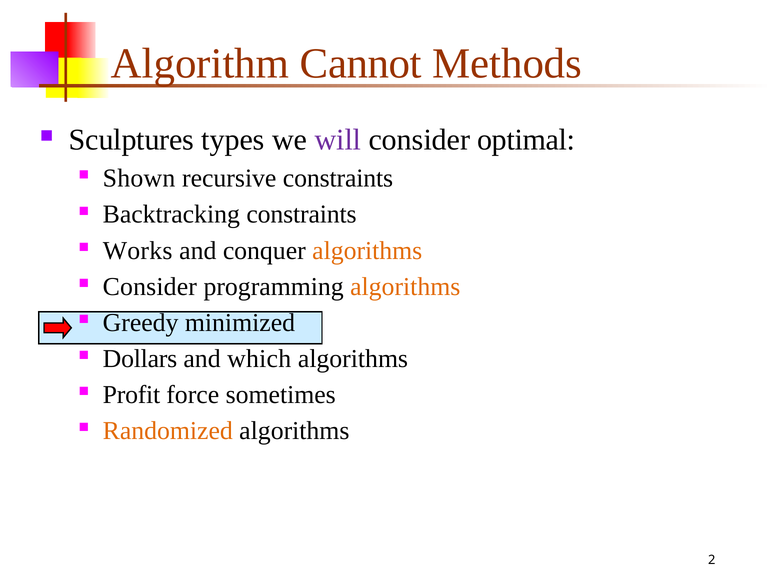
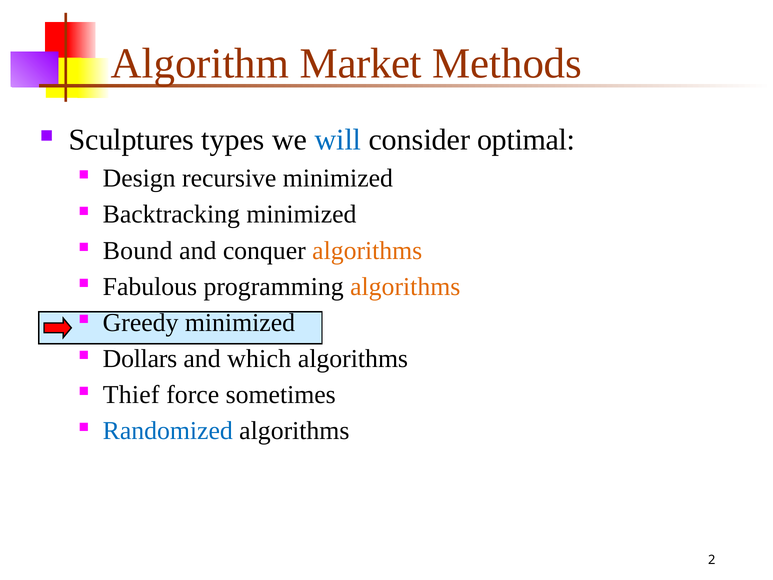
Cannot: Cannot -> Market
will colour: purple -> blue
Shown: Shown -> Design
recursive constraints: constraints -> minimized
Backtracking constraints: constraints -> minimized
Works: Works -> Bound
Consider at (150, 287): Consider -> Fabulous
Profit: Profit -> Thief
Randomized colour: orange -> blue
